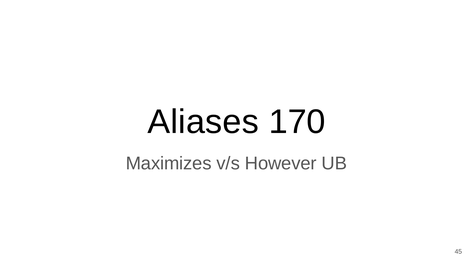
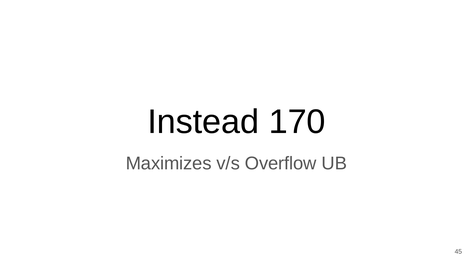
Aliases: Aliases -> Instead
However: However -> Overflow
